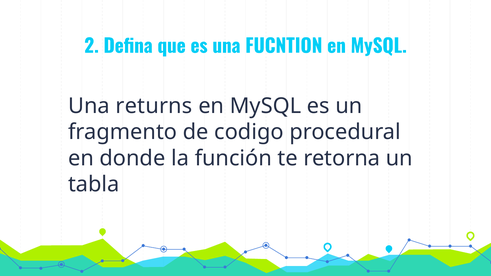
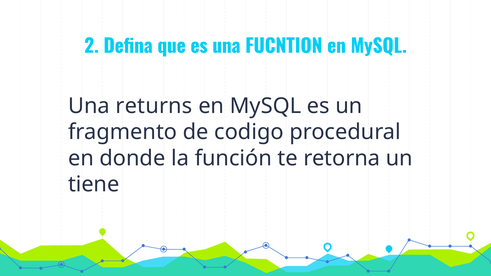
tabla: tabla -> tiene
